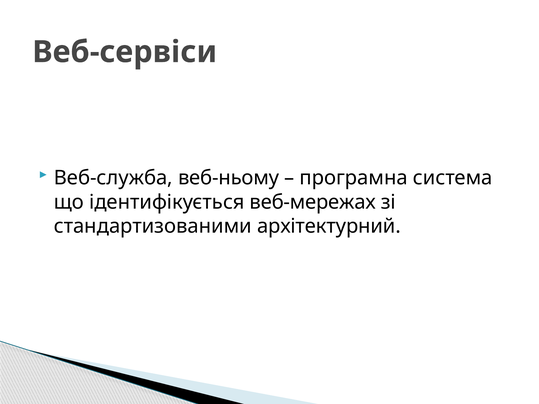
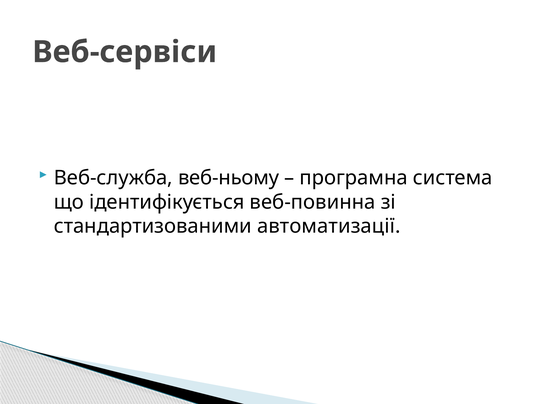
веб-мережах: веб-мережах -> веб-повинна
архітектурний: архітектурний -> автоматизації
